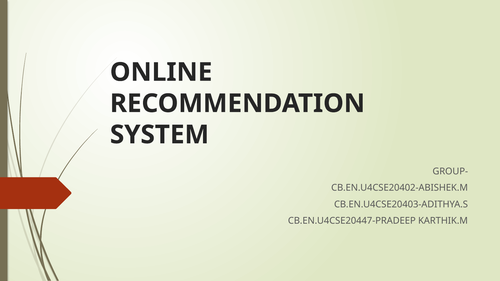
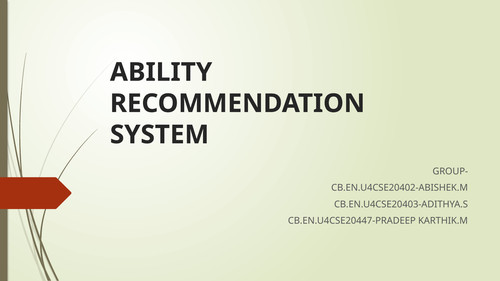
ONLINE: ONLINE -> ABILITY
